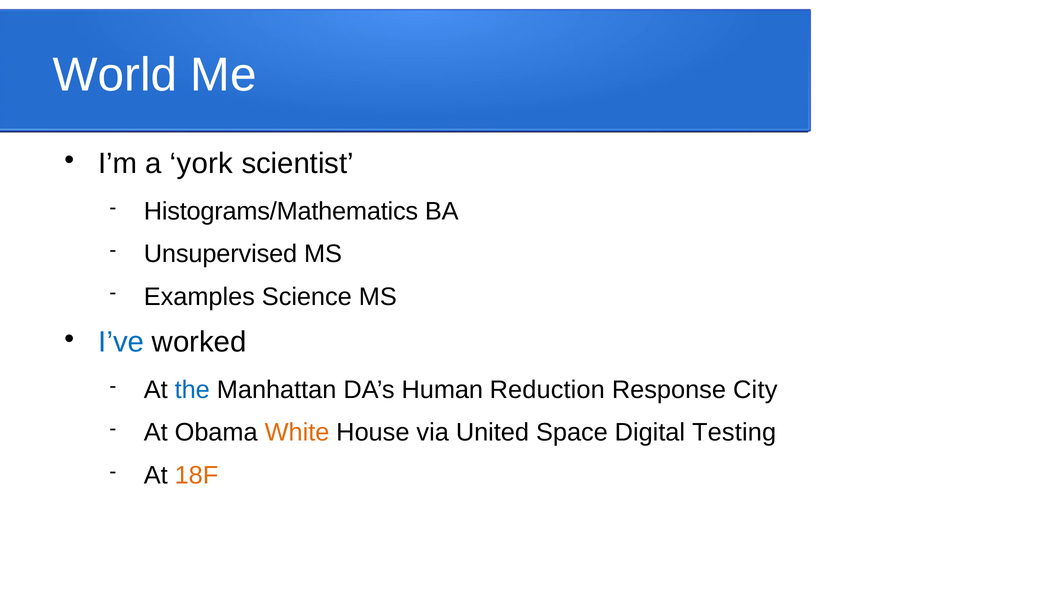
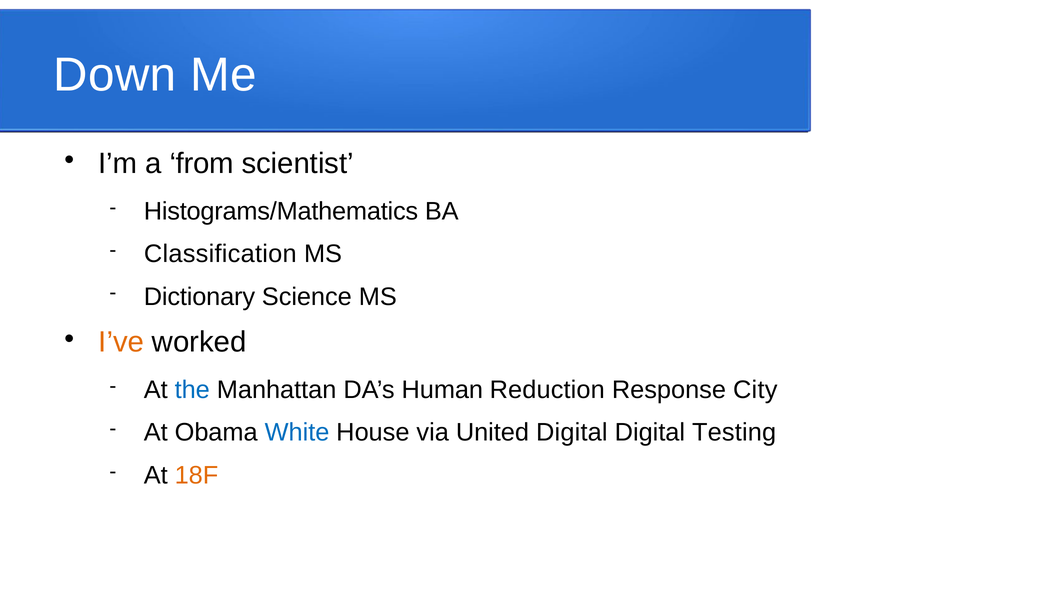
World: World -> Down
york: york -> from
Unsupervised: Unsupervised -> Classification
Examples: Examples -> Dictionary
I’ve colour: blue -> orange
White colour: orange -> blue
United Space: Space -> Digital
